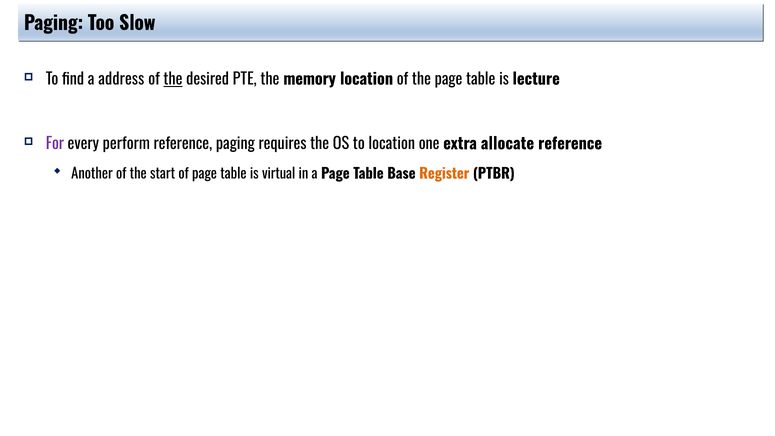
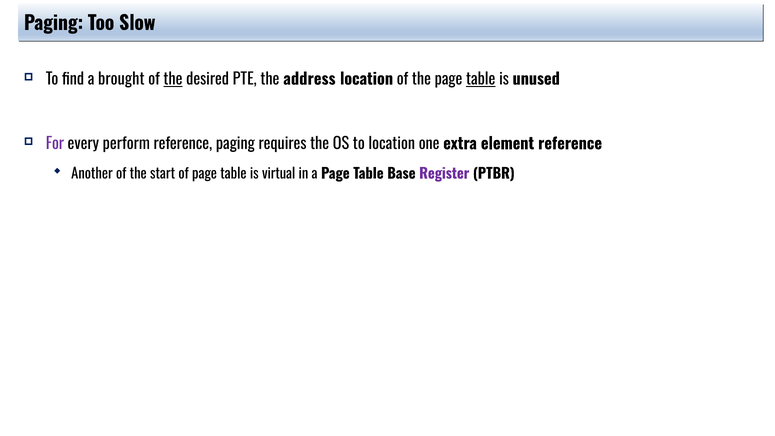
address: address -> brought
memory: memory -> address
table at (481, 79) underline: none -> present
lecture: lecture -> unused
allocate: allocate -> element
Register colour: orange -> purple
